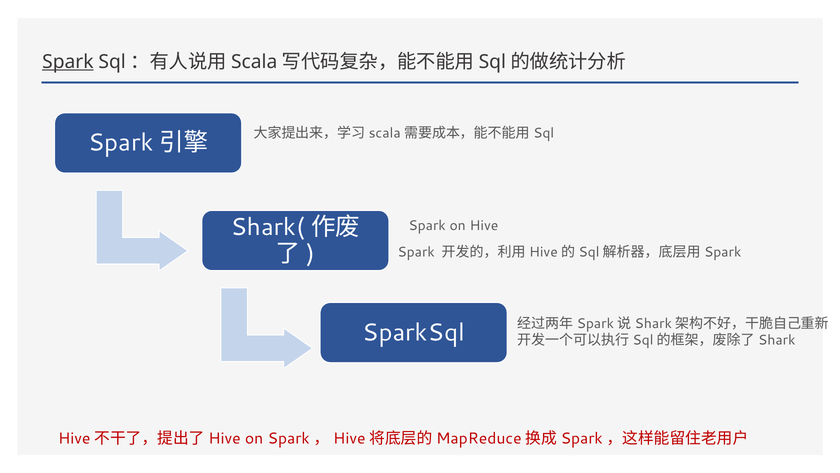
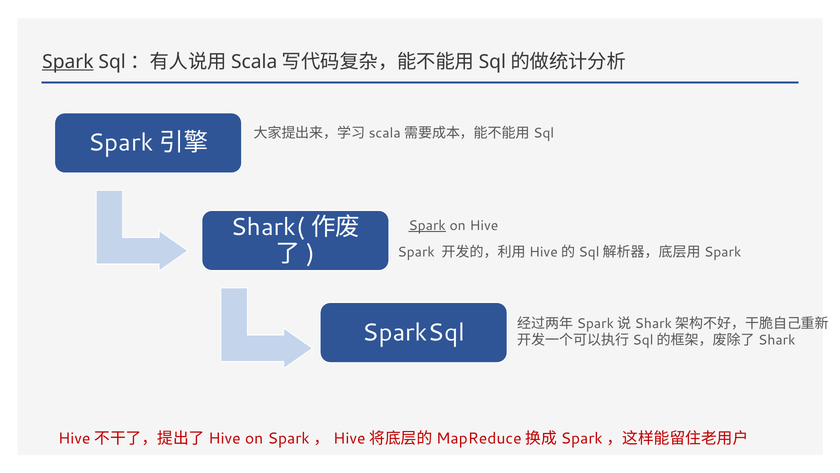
Spark at (427, 225) underline: none -> present
